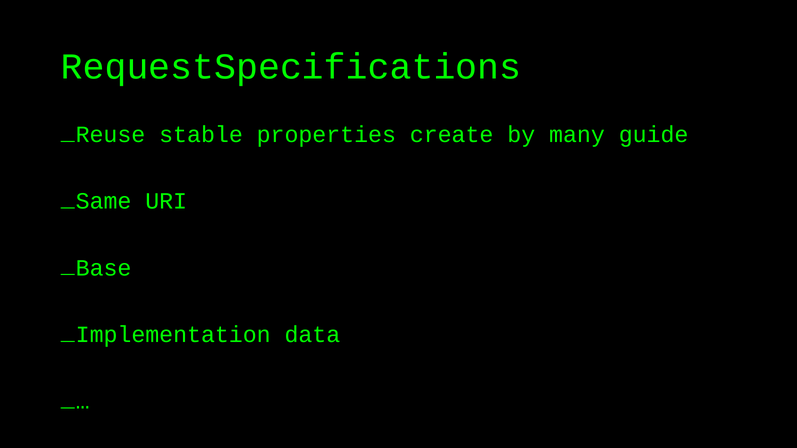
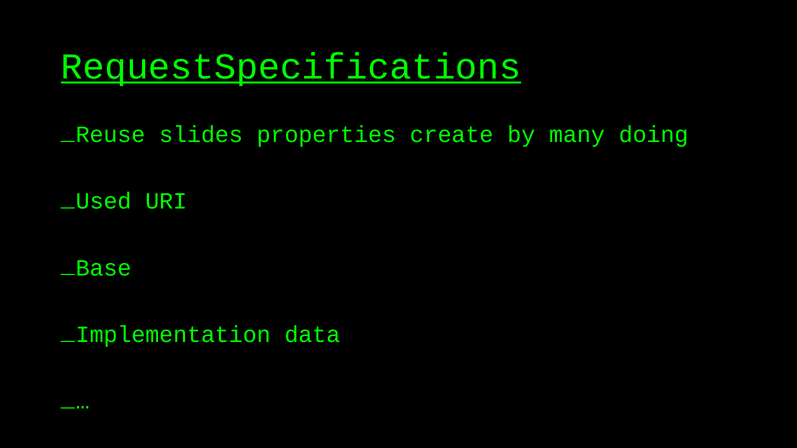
RequestSpecifications underline: none -> present
stable: stable -> slides
guide: guide -> doing
Same: Same -> Used
